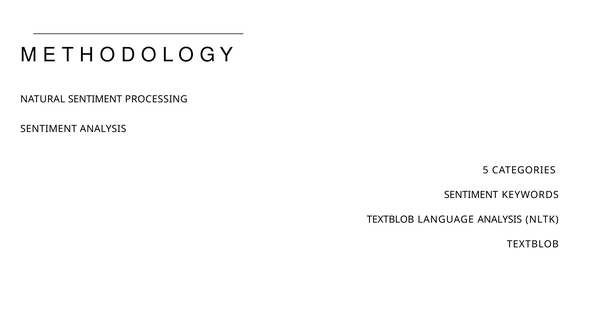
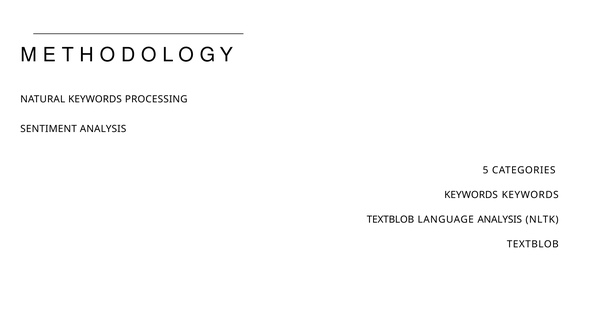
NATURAL SENTIMENT: SENTIMENT -> KEYWORDS
SENTIMENT at (471, 195): SENTIMENT -> KEYWORDS
